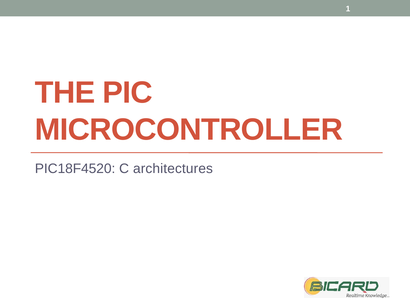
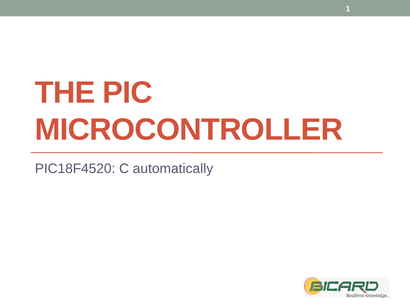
architectures: architectures -> automatically
